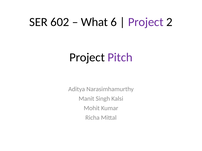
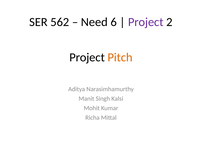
602: 602 -> 562
What: What -> Need
Pitch colour: purple -> orange
